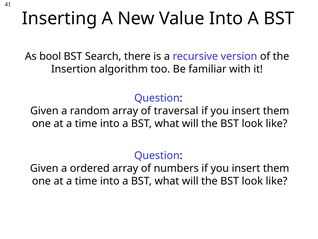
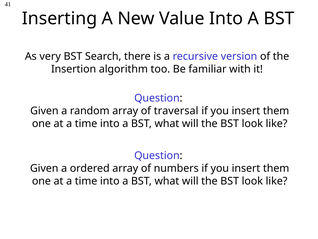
bool: bool -> very
